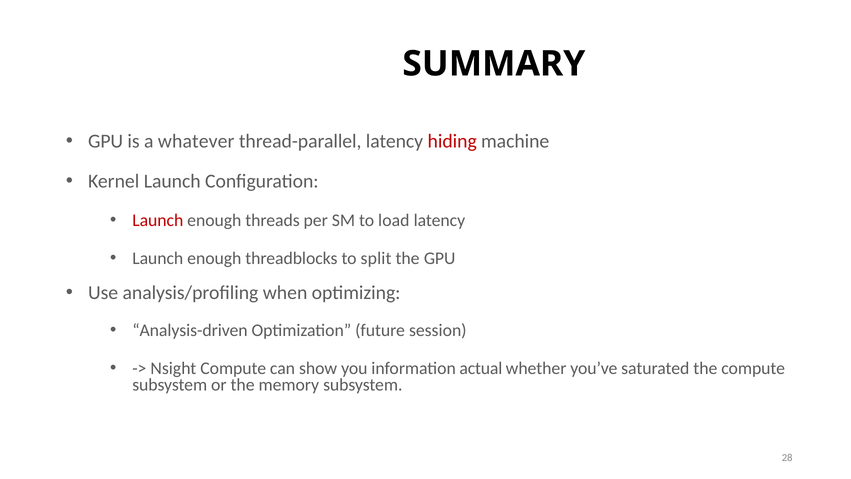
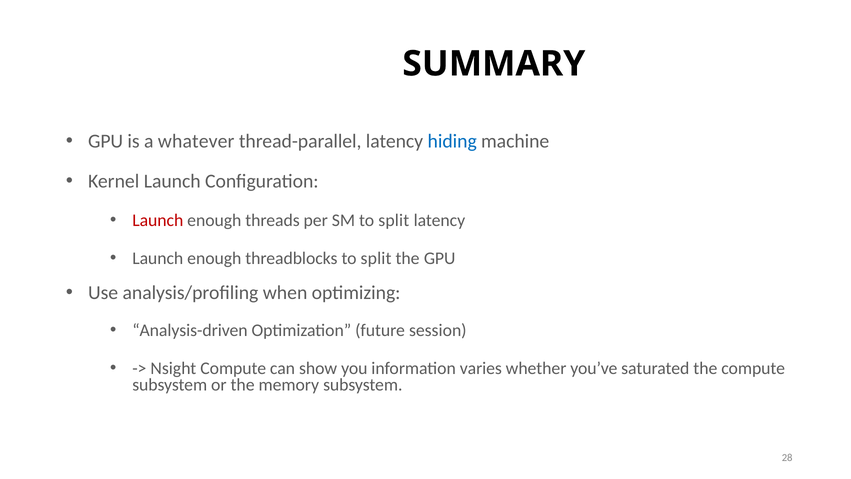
hiding colour: red -> blue
SM to load: load -> split
actual: actual -> varies
